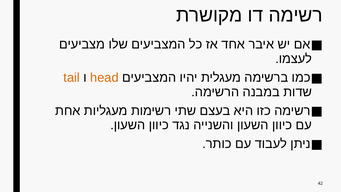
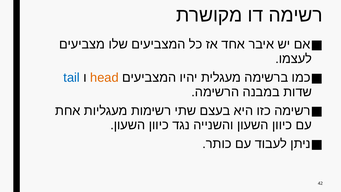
tail colour: orange -> blue
